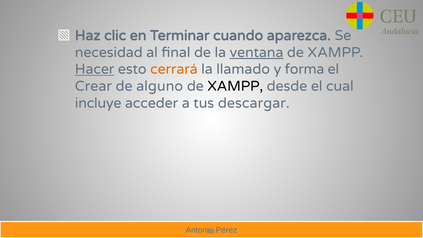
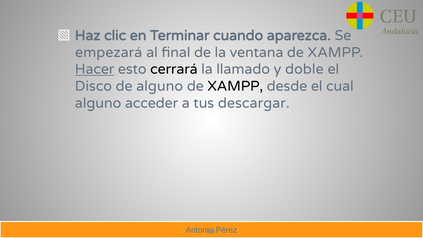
necesidad: necesidad -> empezará
ventana underline: present -> none
cerrará colour: orange -> black
forma: forma -> doble
Crear: Crear -> Disco
incluye at (98, 103): incluye -> alguno
